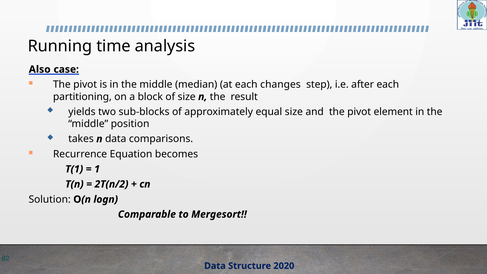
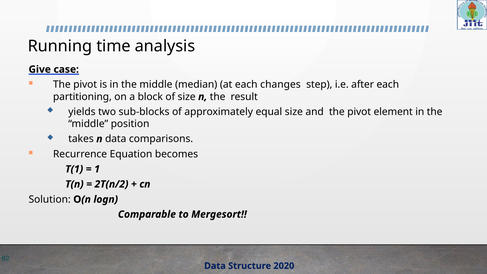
Also: Also -> Give
